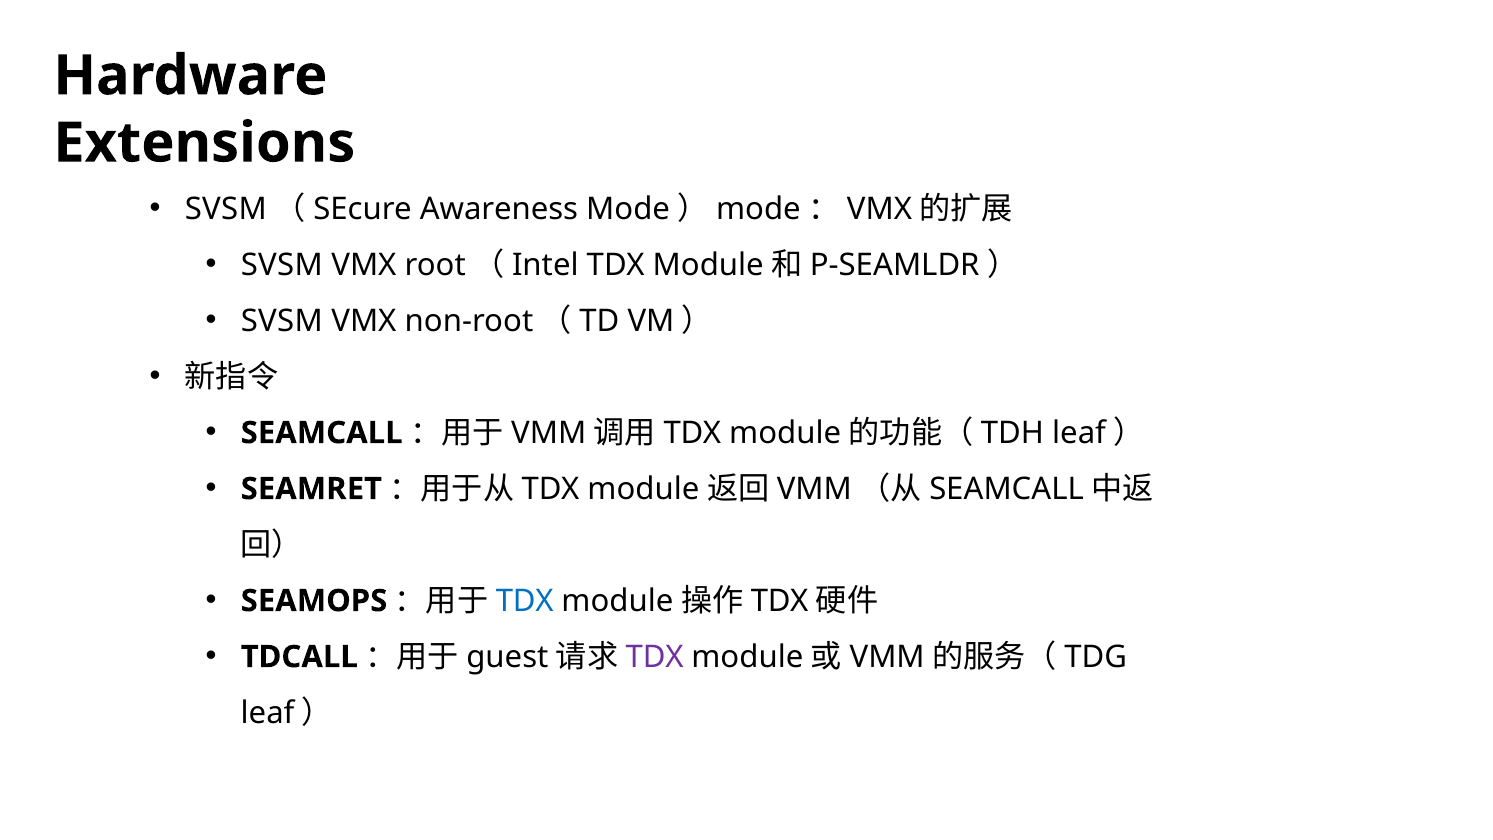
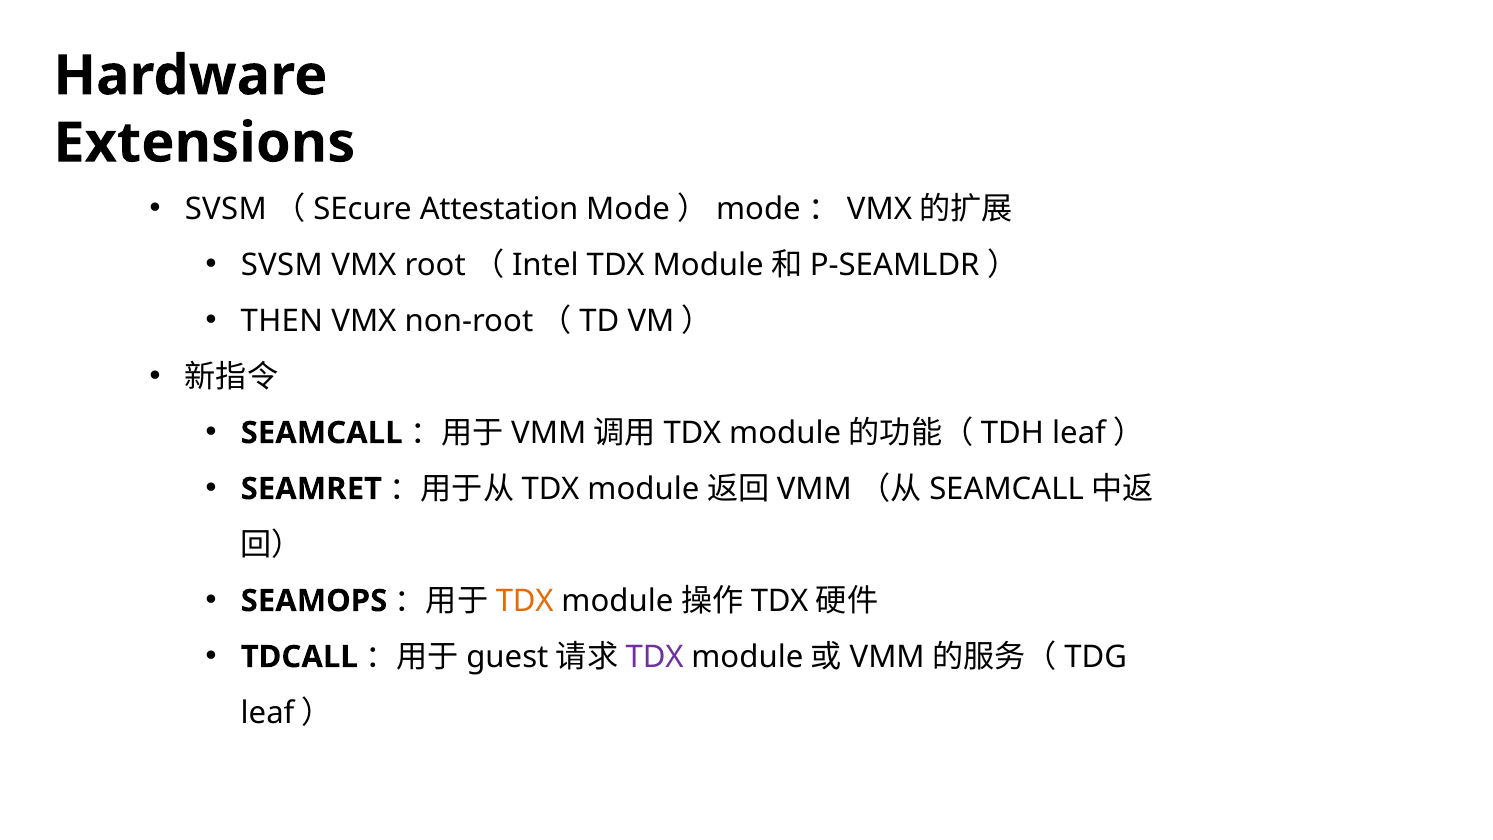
Awareness: Awareness -> Attestation
SVSM at (282, 321): SVSM -> THEN
TDX at (525, 601) colour: blue -> orange
